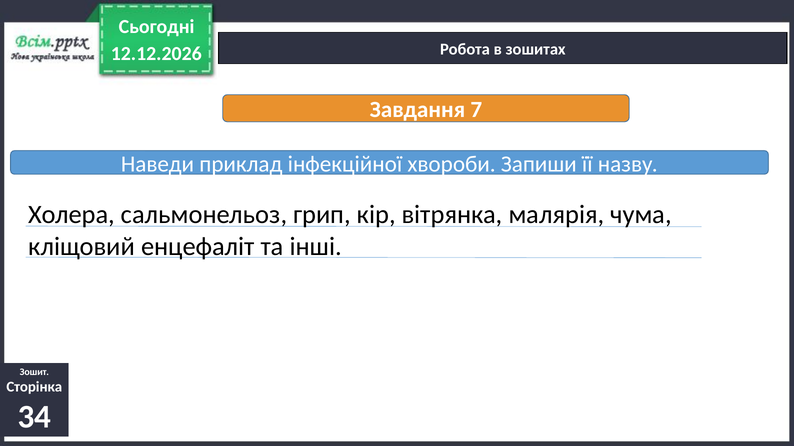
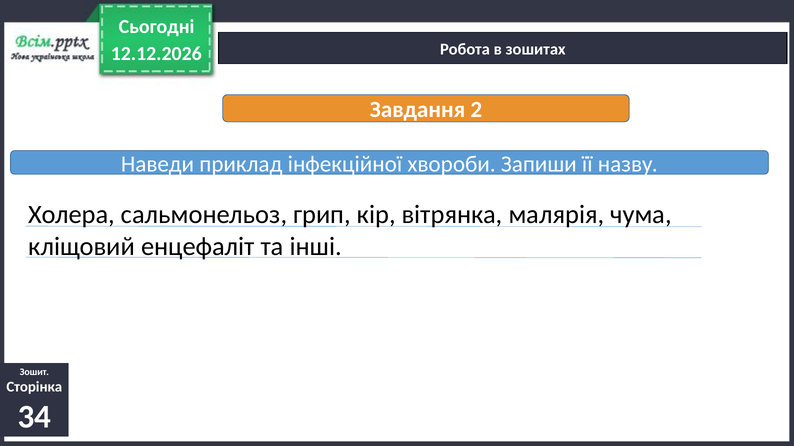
7: 7 -> 2
